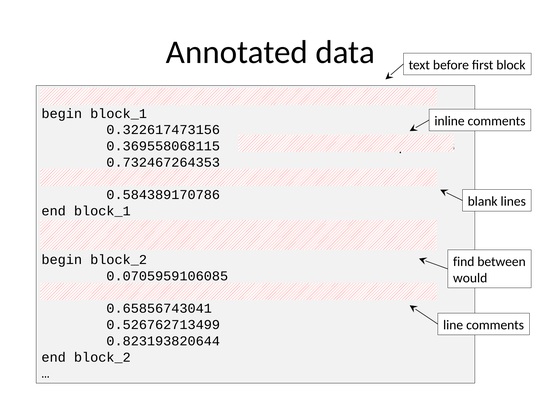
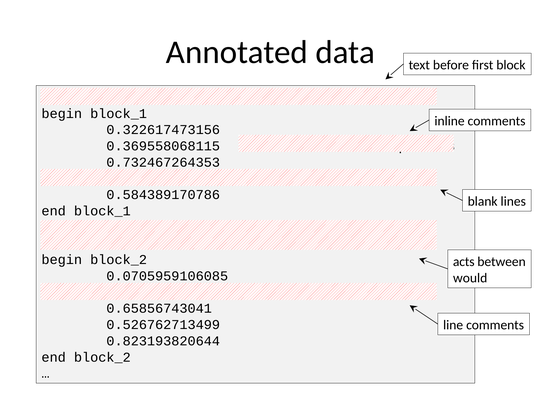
find: find -> acts
